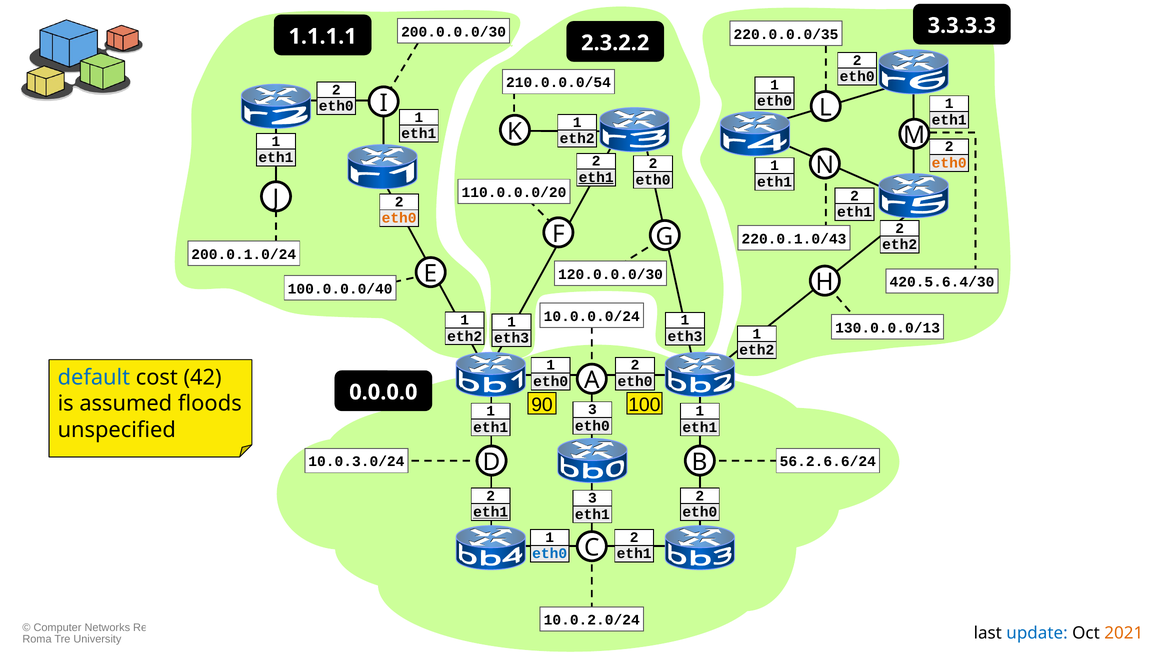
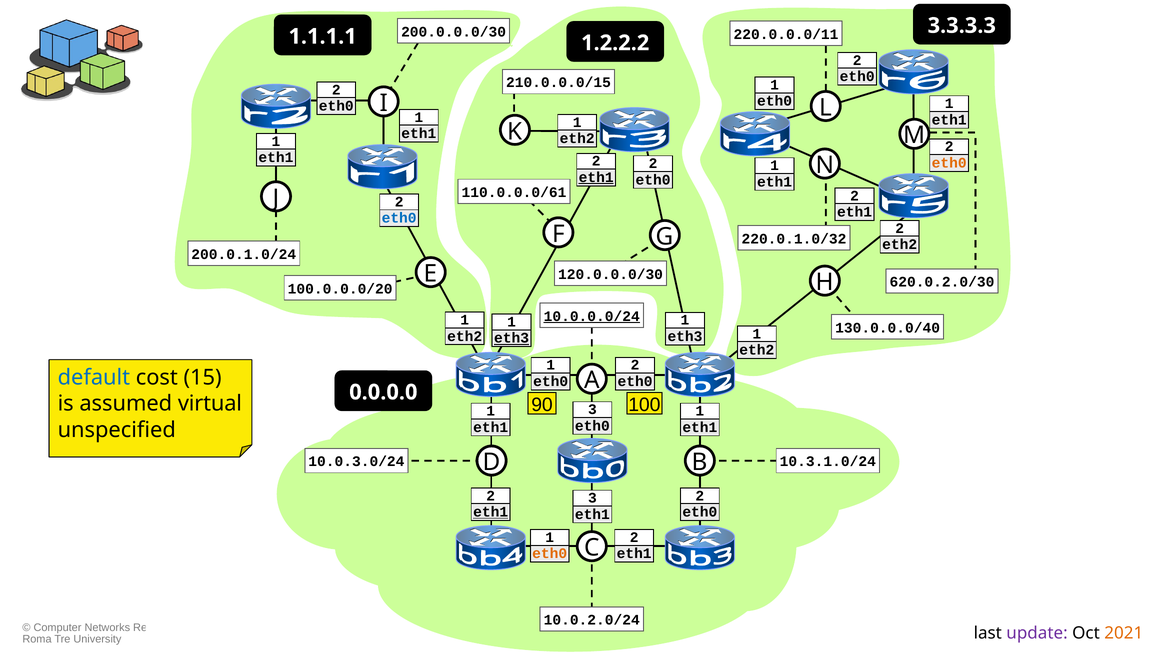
220.0.0.0/35: 220.0.0.0/35 -> 220.0.0.0/11
2.3.2.2: 2.3.2.2 -> 1.2.2.2
210.0.0.0/54: 210.0.0.0/54 -> 210.0.0.0/15
110.0.0.0/20: 110.0.0.0/20 -> 110.0.0.0/61
eth0 at (399, 218) colour: orange -> blue
220.0.1.0/43: 220.0.1.0/43 -> 220.0.1.0/32
420.5.6.4/30: 420.5.6.4/30 -> 620.0.2.0/30
100.0.0.0/40: 100.0.0.0/40 -> 100.0.0.0/20
10.0.0.0/24 underline: none -> present
130.0.0.0/13: 130.0.0.0/13 -> 130.0.0.0/40
eth3 at (512, 338) underline: none -> present
42: 42 -> 15
floods: floods -> virtual
56.2.6.6/24: 56.2.6.6/24 -> 10.3.1.0/24
eth0 at (550, 554) colour: blue -> orange
update colour: blue -> purple
